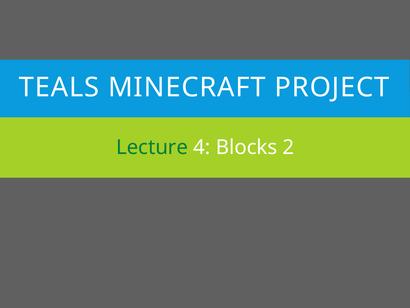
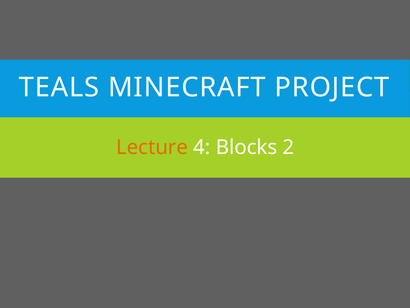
Lecture colour: green -> orange
